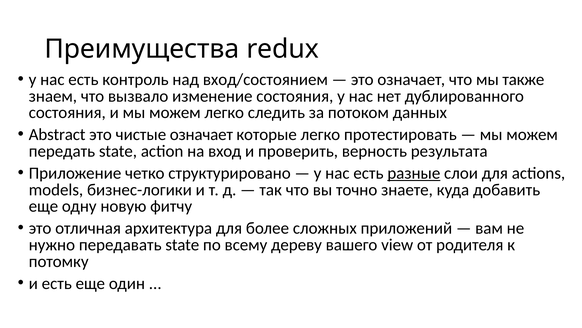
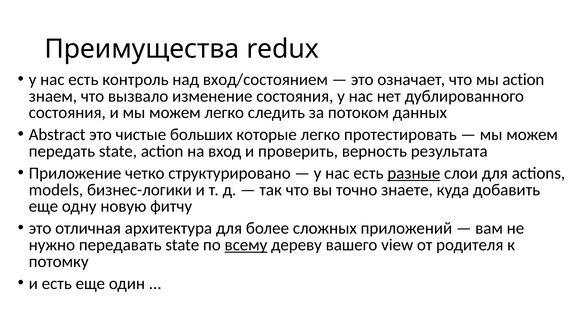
мы также: также -> action
чистые означает: означает -> больших
всему underline: none -> present
